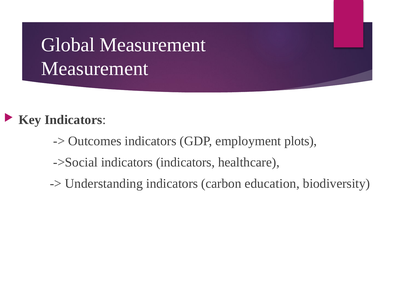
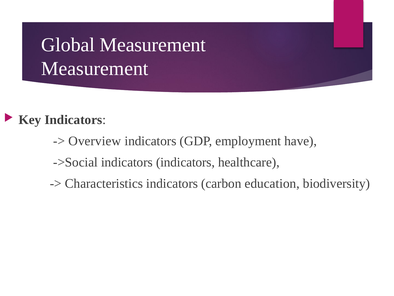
Outcomes: Outcomes -> Overview
plots: plots -> have
Understanding: Understanding -> Characteristics
